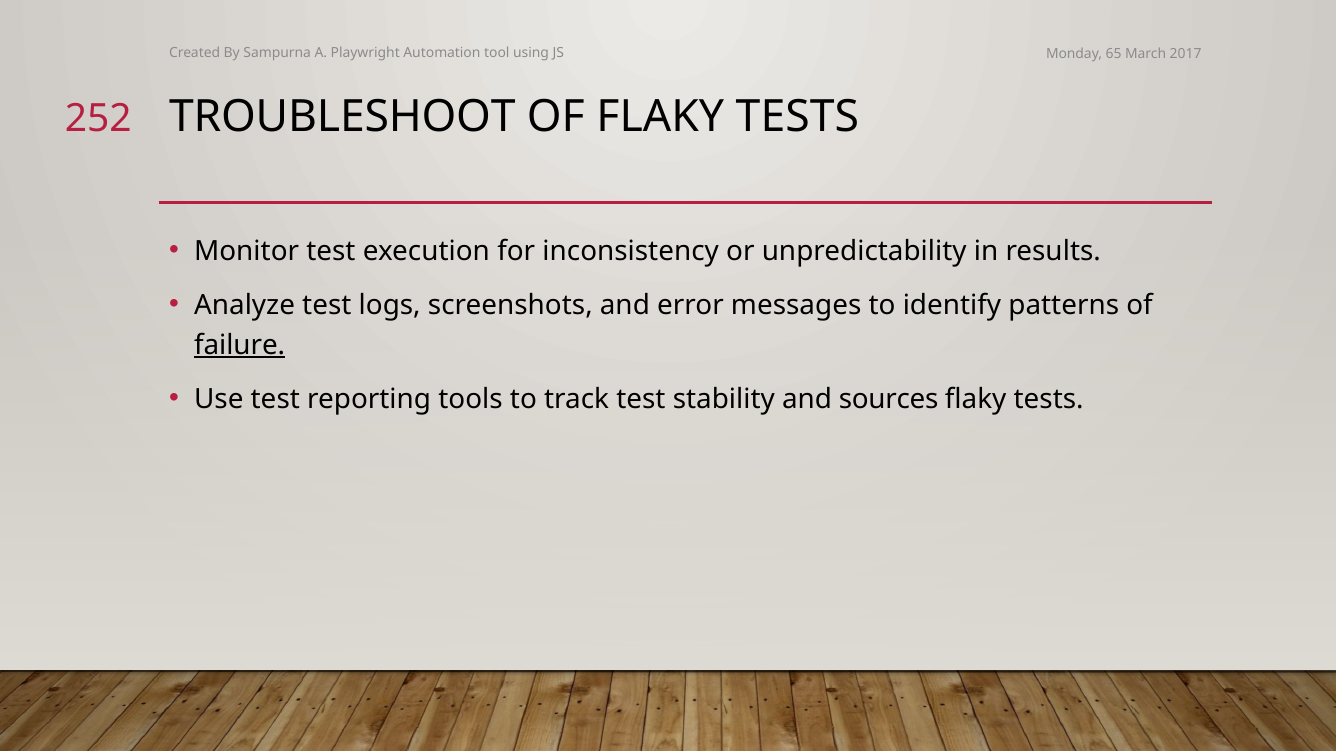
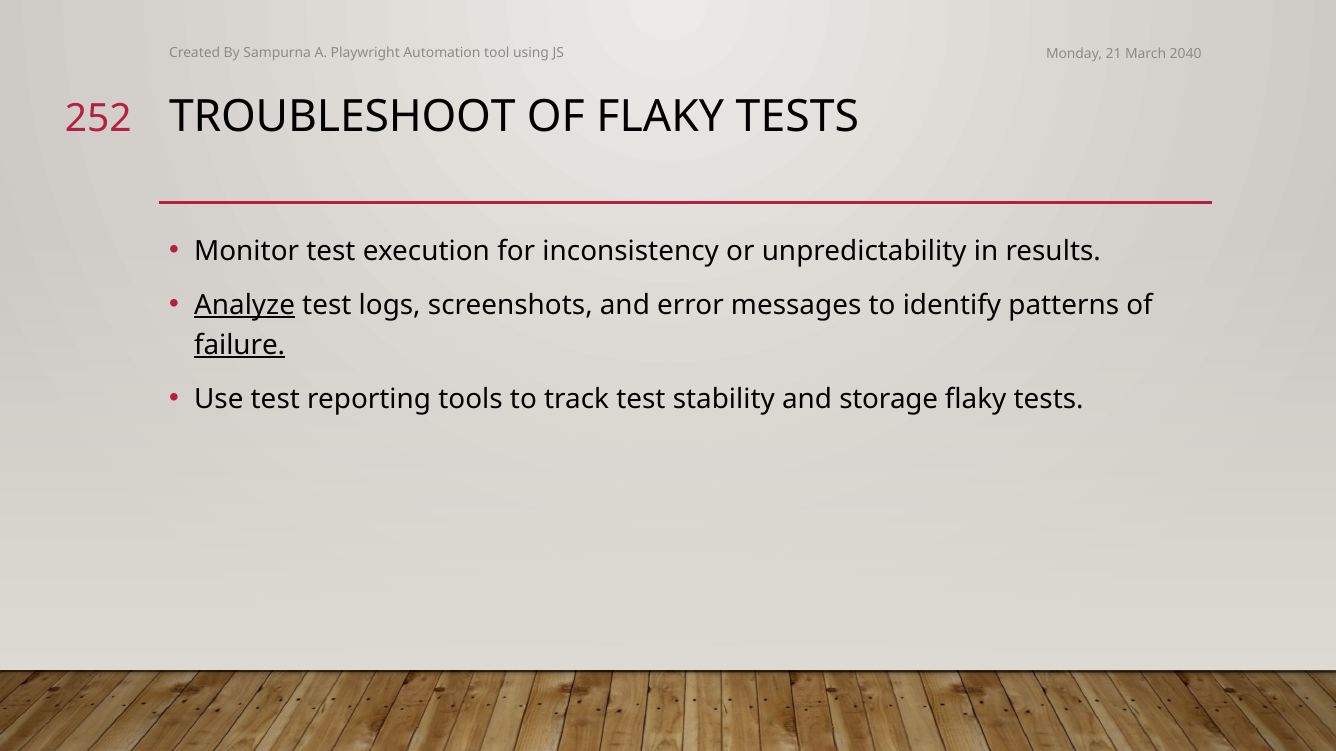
65: 65 -> 21
2017: 2017 -> 2040
Analyze underline: none -> present
sources: sources -> storage
